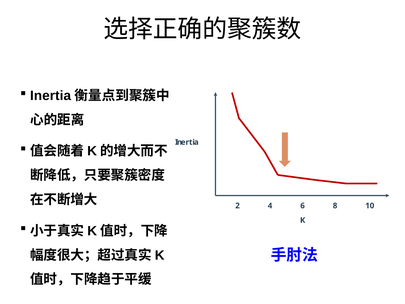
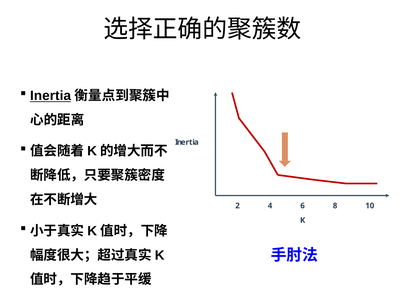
Inertia at (51, 96) underline: none -> present
